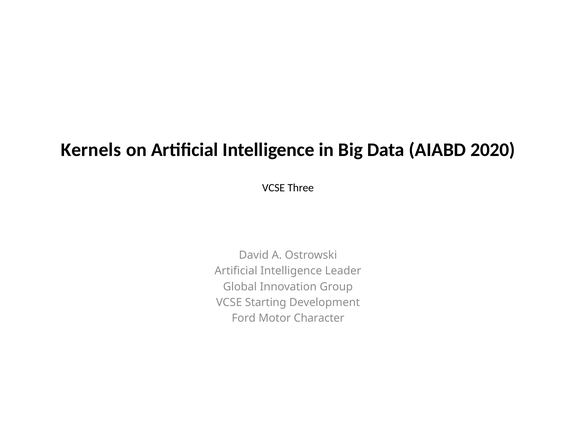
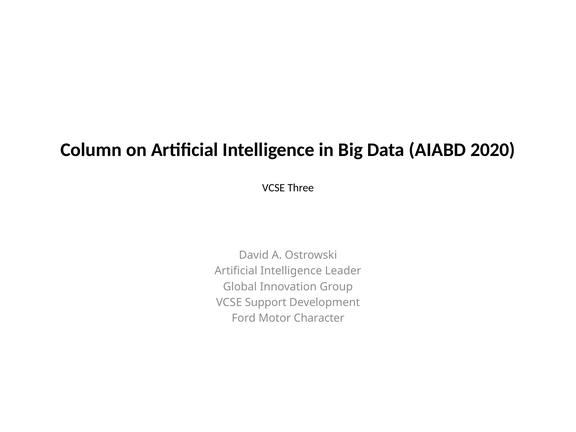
Kernels: Kernels -> Column
Starting: Starting -> Support
